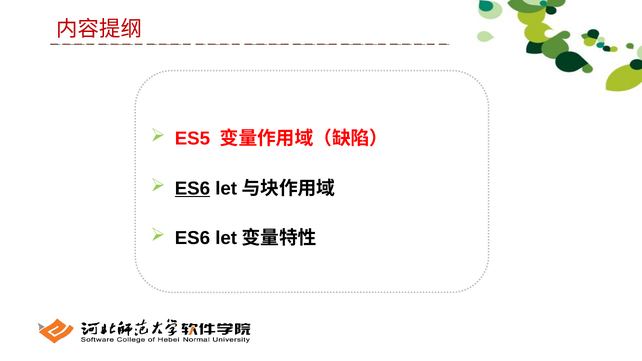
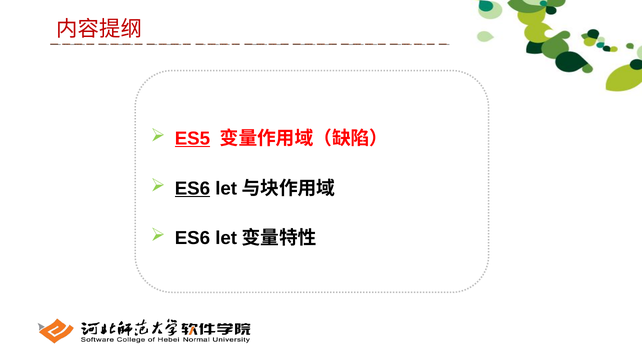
ES5 underline: none -> present
